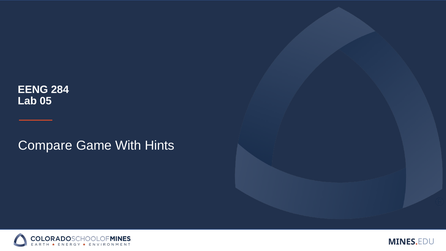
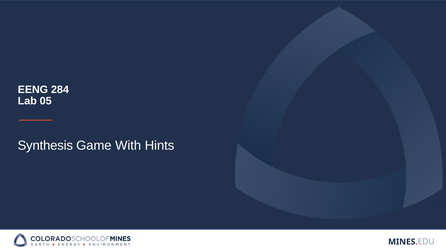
Compare: Compare -> Synthesis
